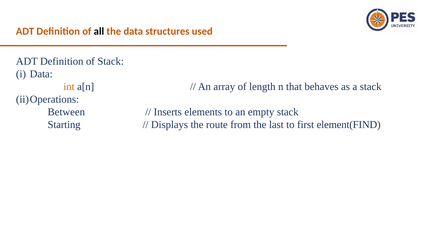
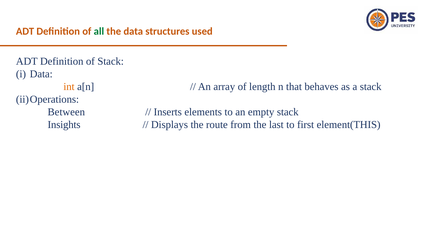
all colour: black -> green
Starting: Starting -> Insights
element(FIND: element(FIND -> element(THIS
